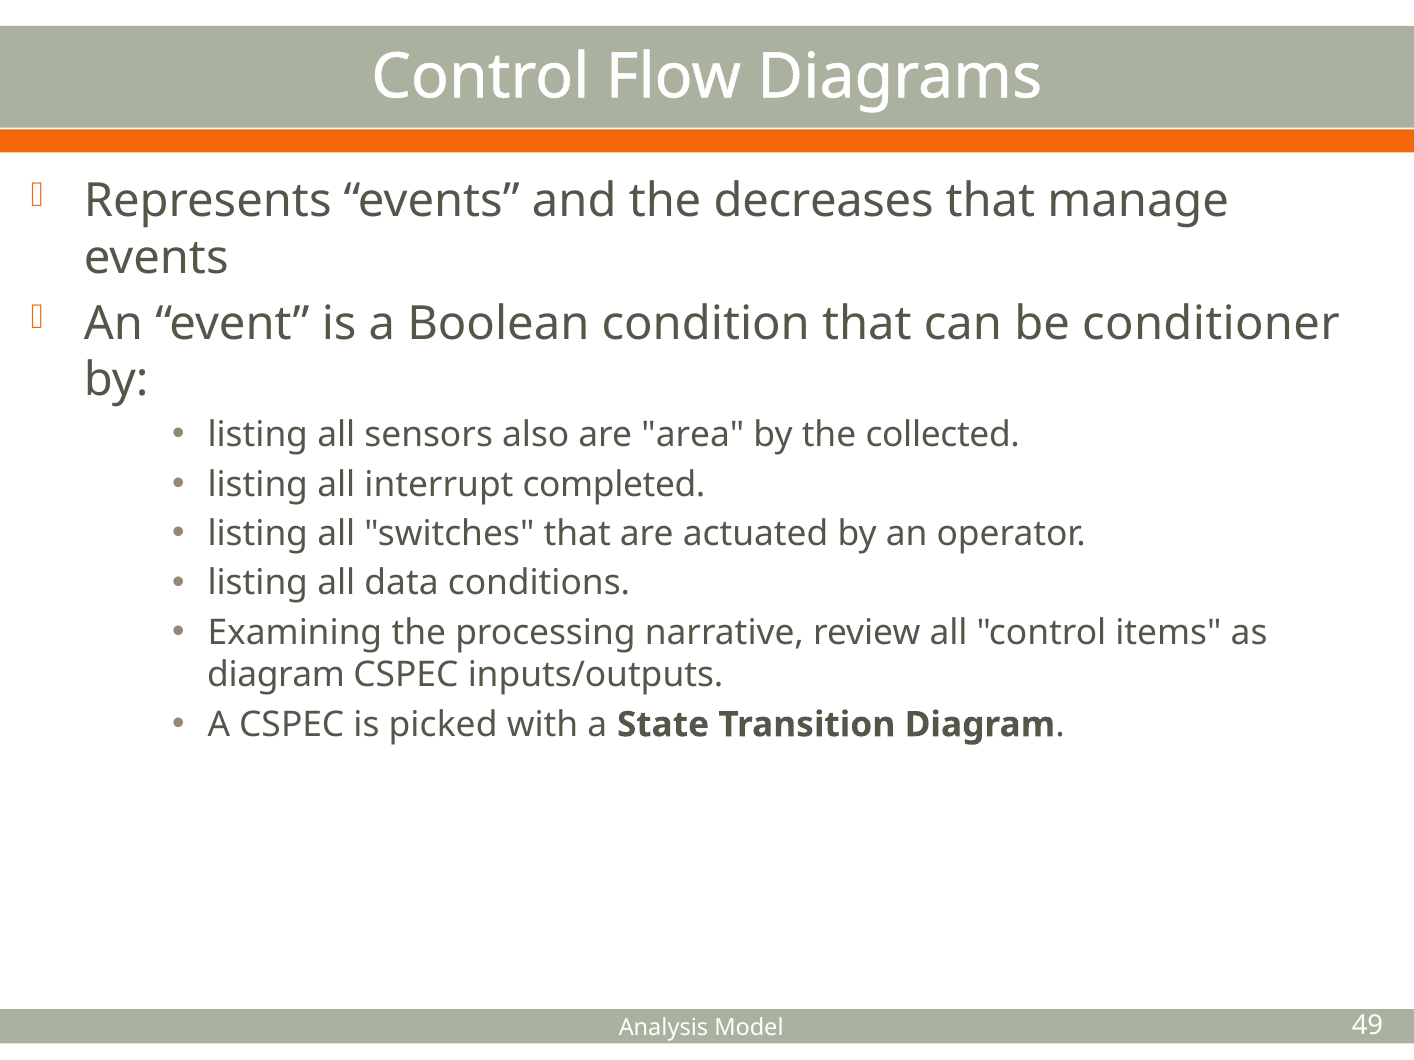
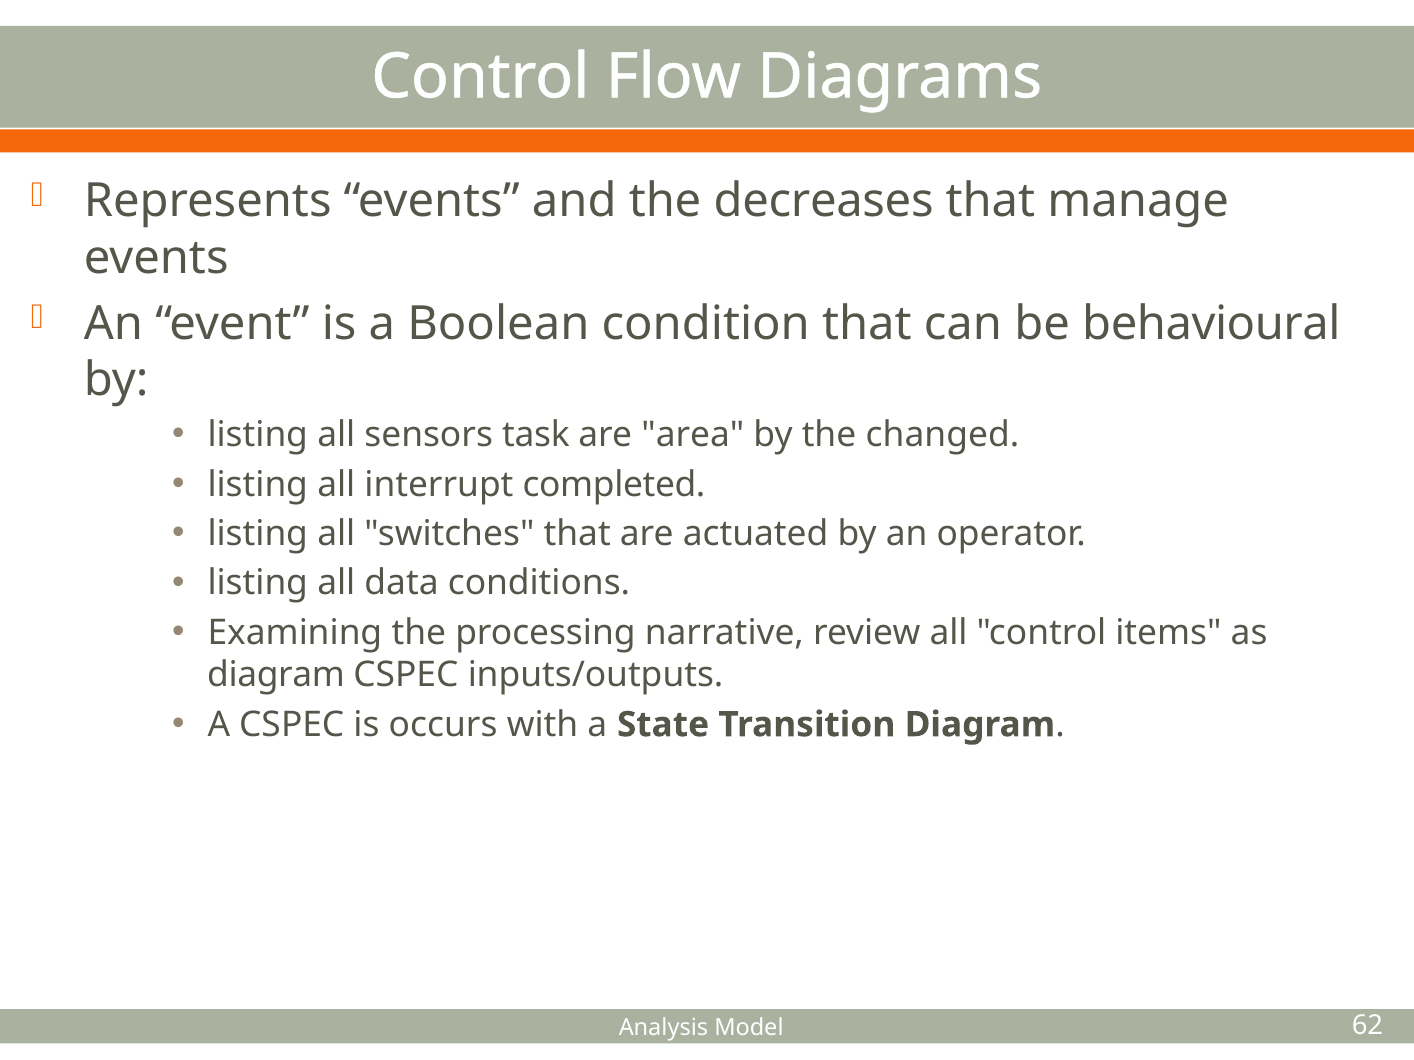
conditioner: conditioner -> behavioural
also: also -> task
collected: collected -> changed
picked: picked -> occurs
49: 49 -> 62
